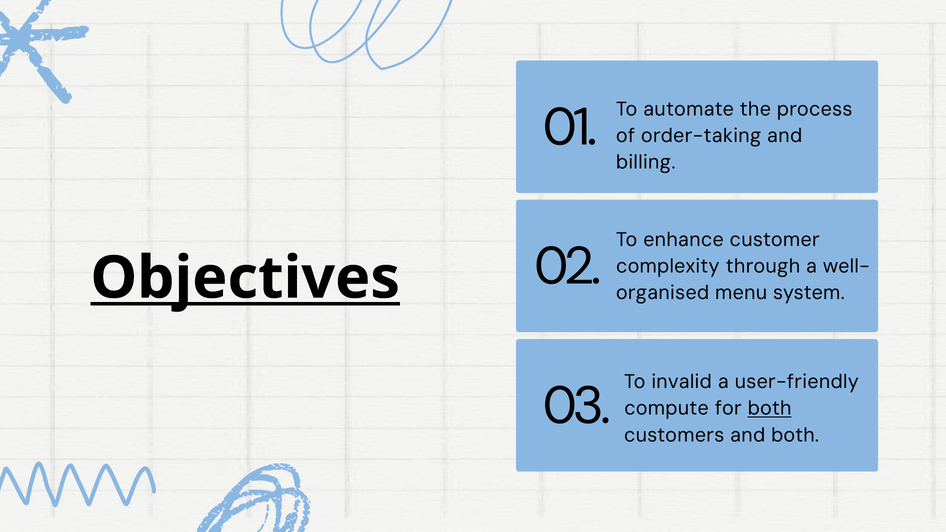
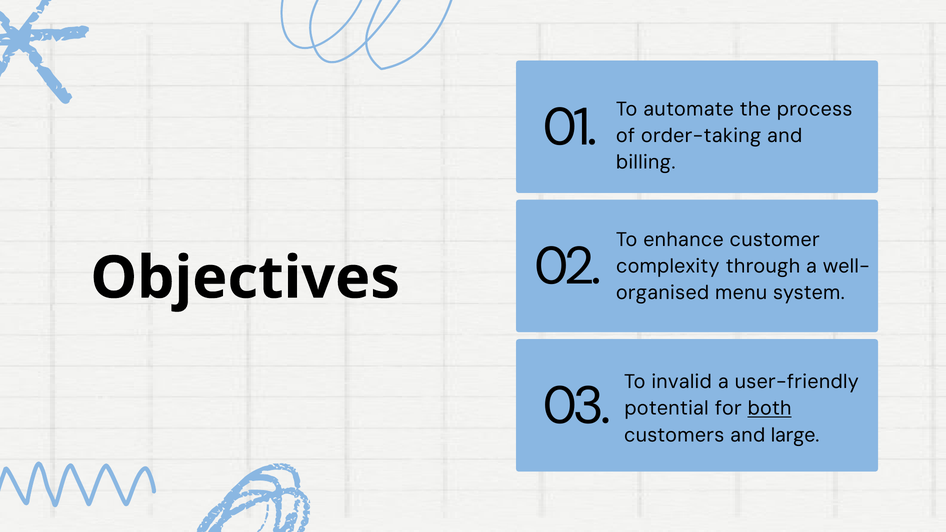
Objectives underline: present -> none
compute: compute -> potential
and both: both -> large
